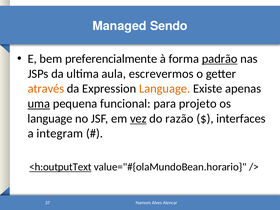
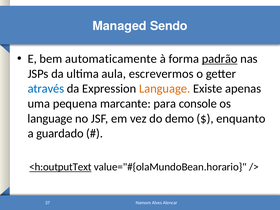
preferencialmente: preferencialmente -> automaticamente
através colour: orange -> blue
uma underline: present -> none
funcional: funcional -> marcante
projeto: projeto -> console
vez underline: present -> none
razão: razão -> demo
interfaces: interfaces -> enquanto
integram: integram -> guardado
